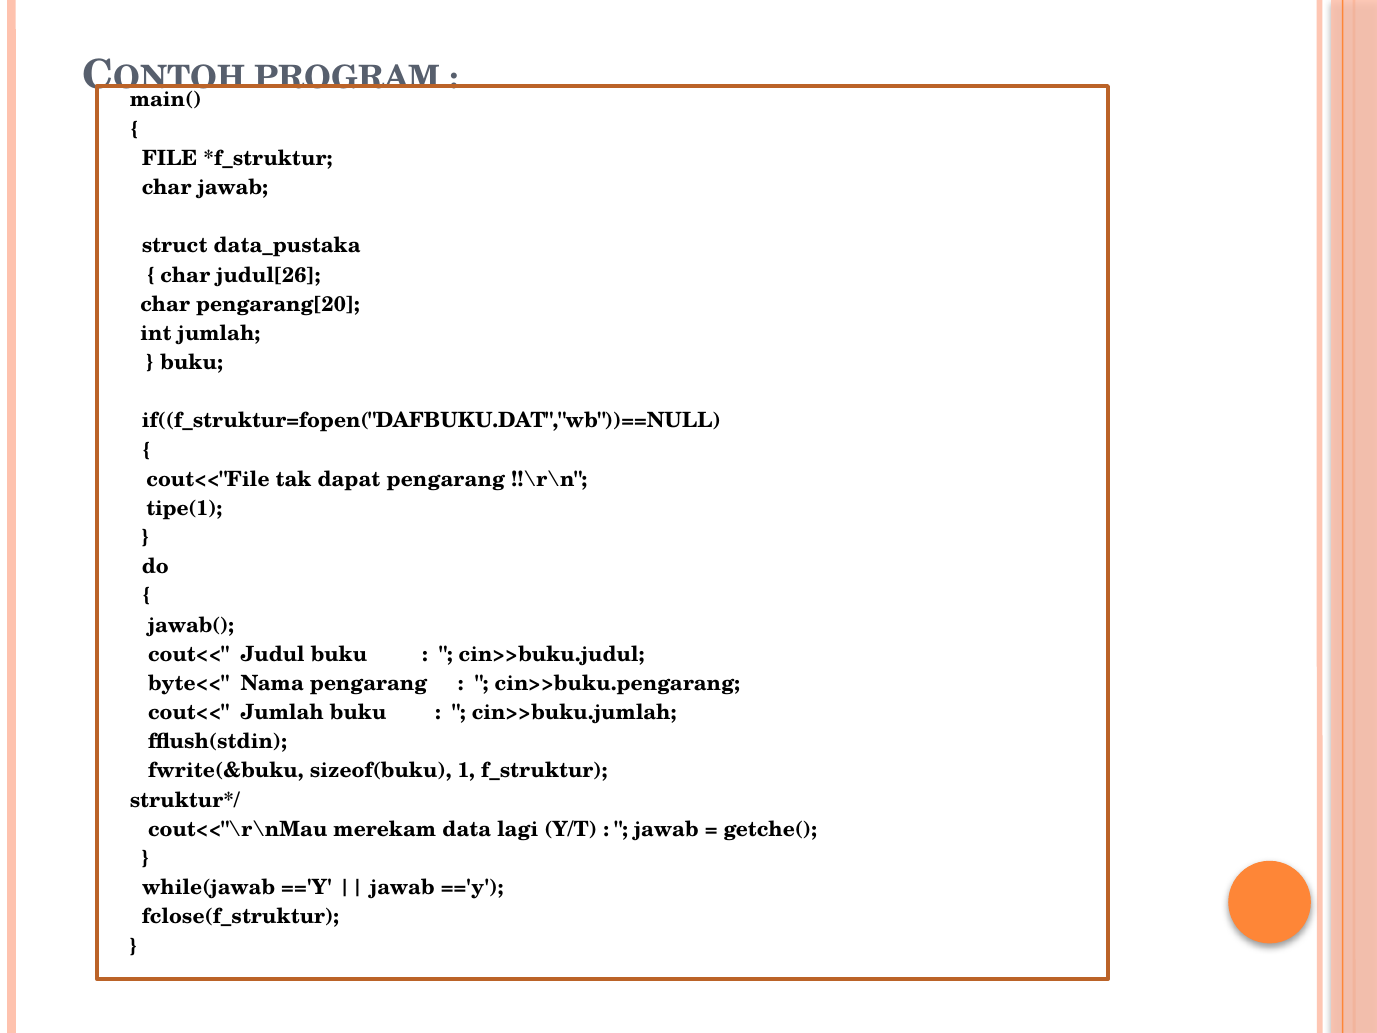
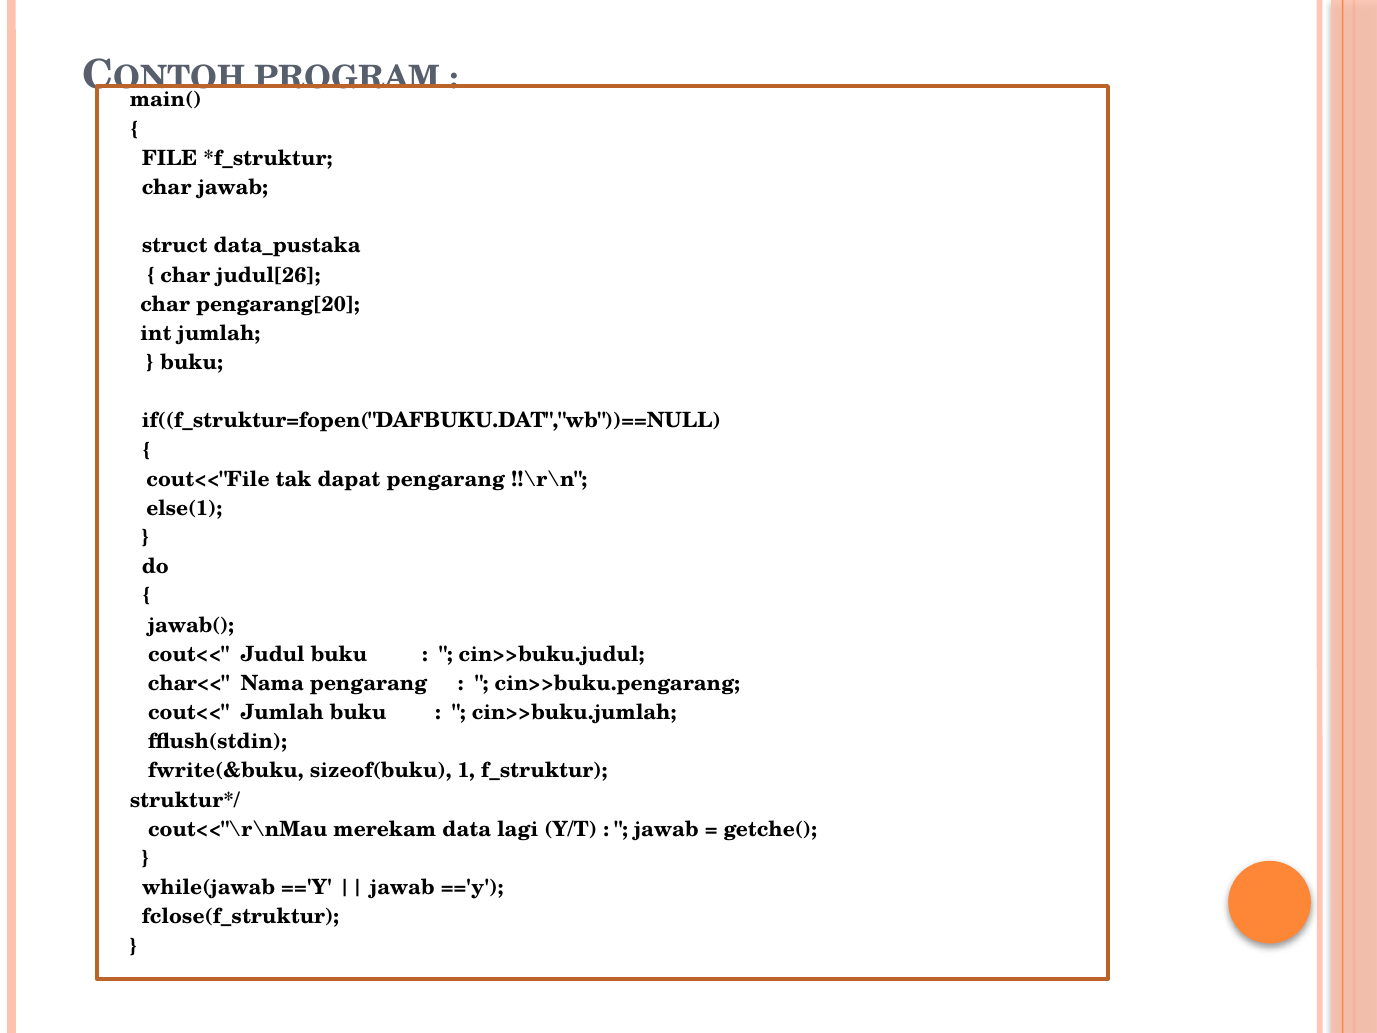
tipe(1: tipe(1 -> else(1
byte<<: byte<< -> char<<
